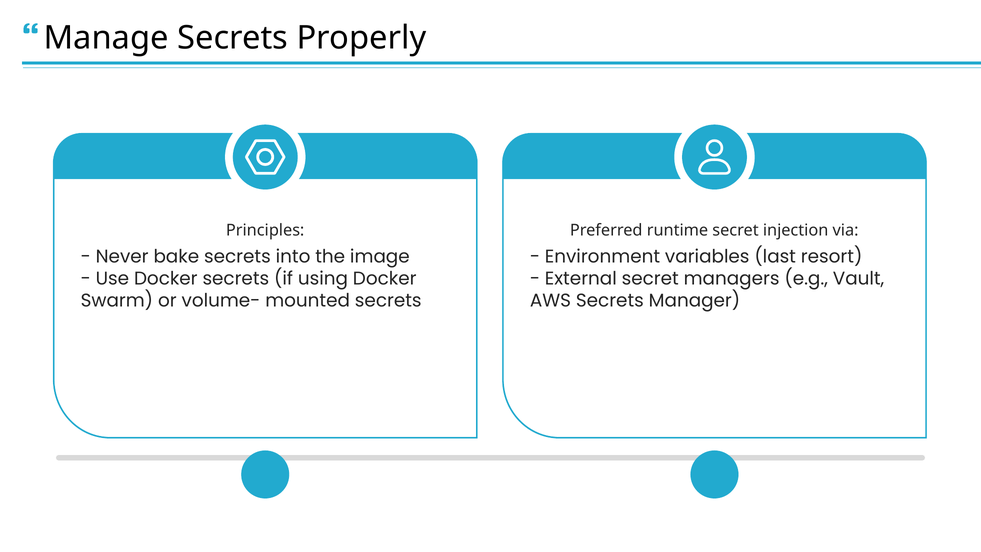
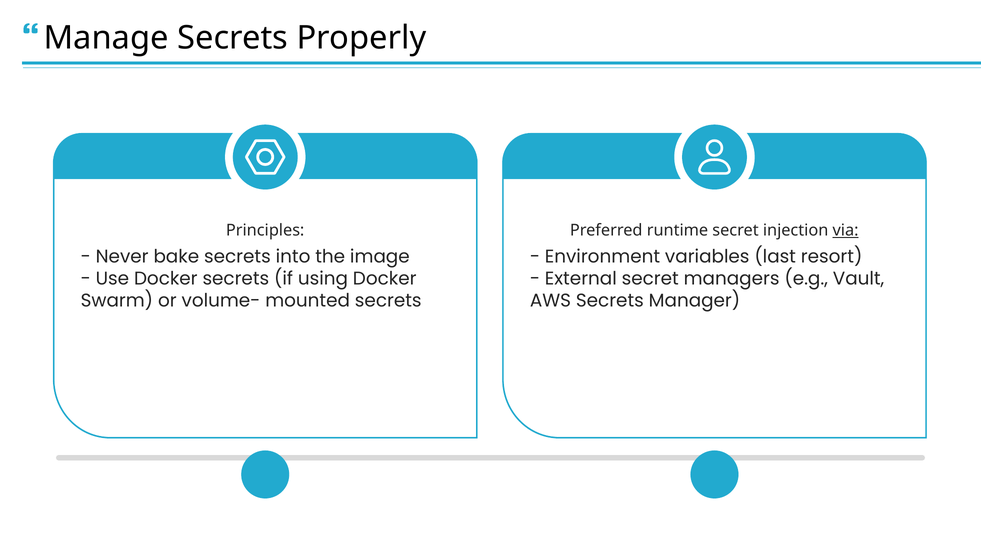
via underline: none -> present
